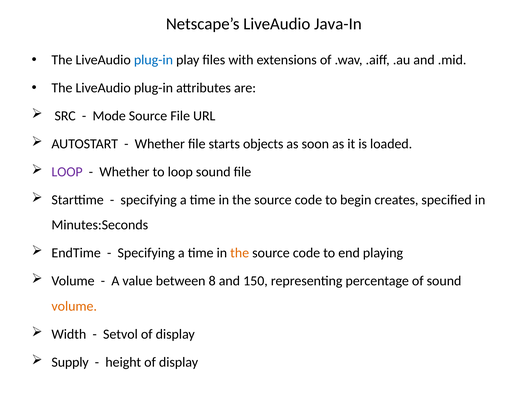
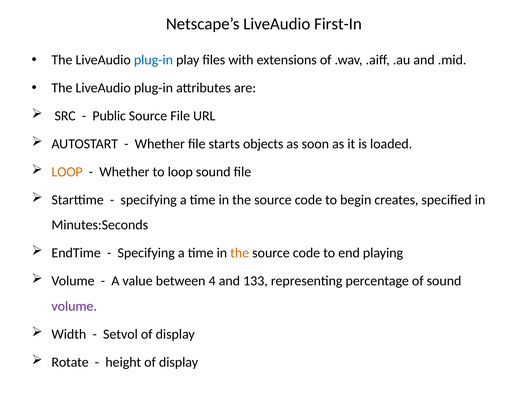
Java-In: Java-In -> First-In
Mode: Mode -> Public
LOOP at (67, 172) colour: purple -> orange
8: 8 -> 4
150: 150 -> 133
volume at (74, 306) colour: orange -> purple
Supply: Supply -> Rotate
